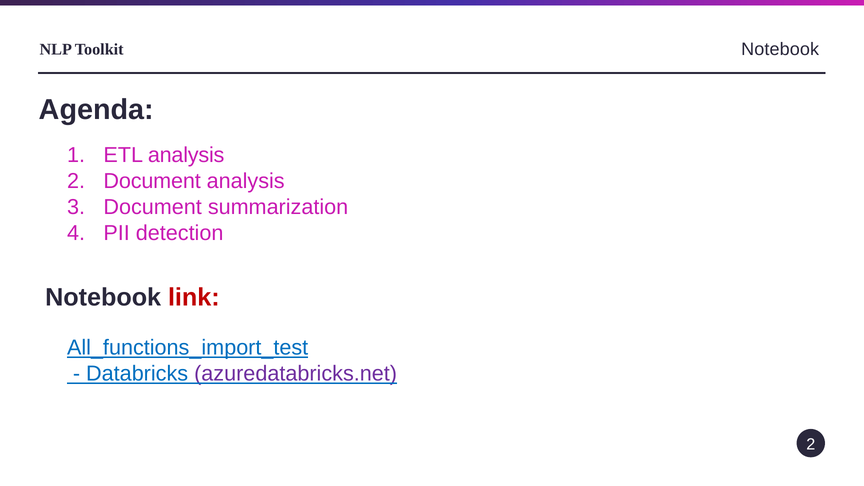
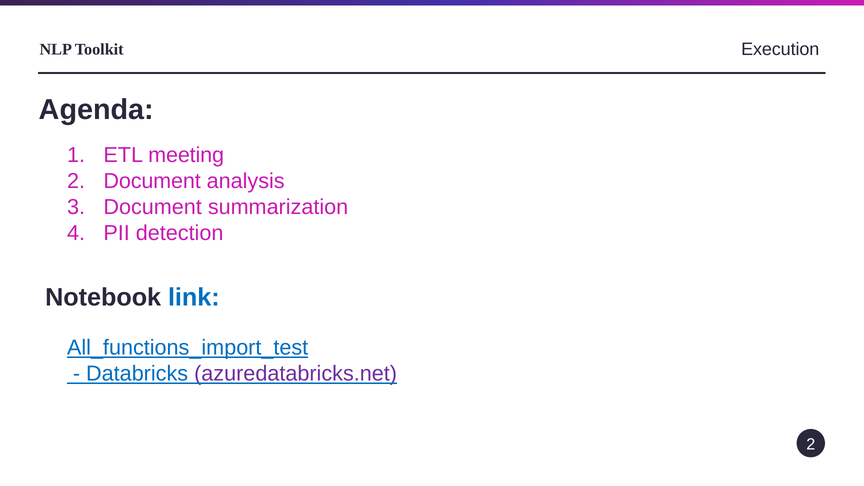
Notebook at (780, 49): Notebook -> Execution
ETL analysis: analysis -> meeting
link colour: red -> blue
